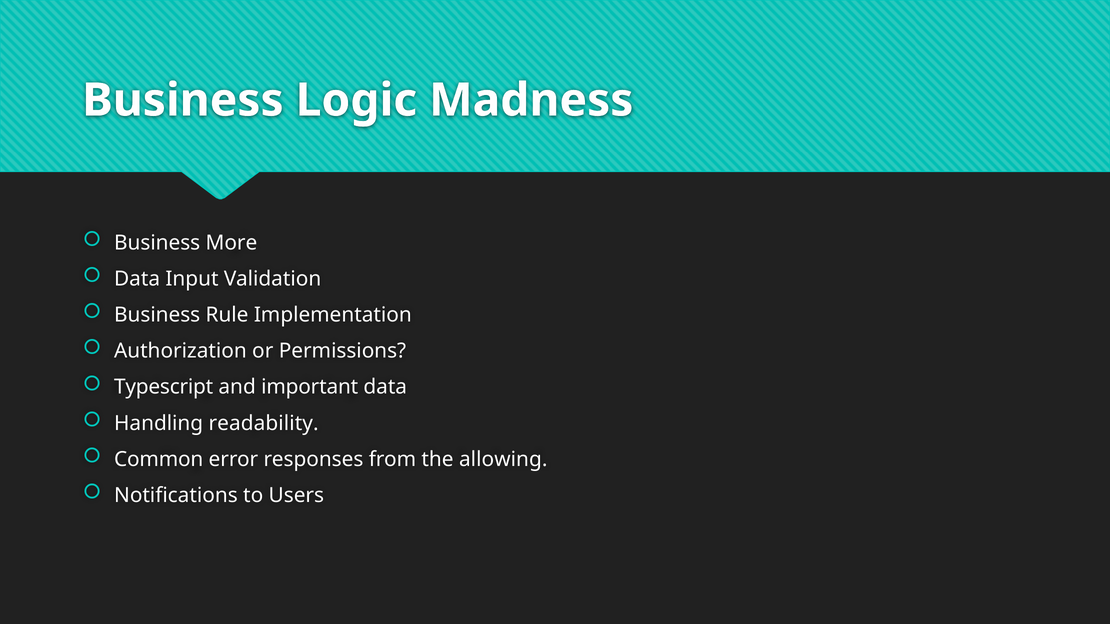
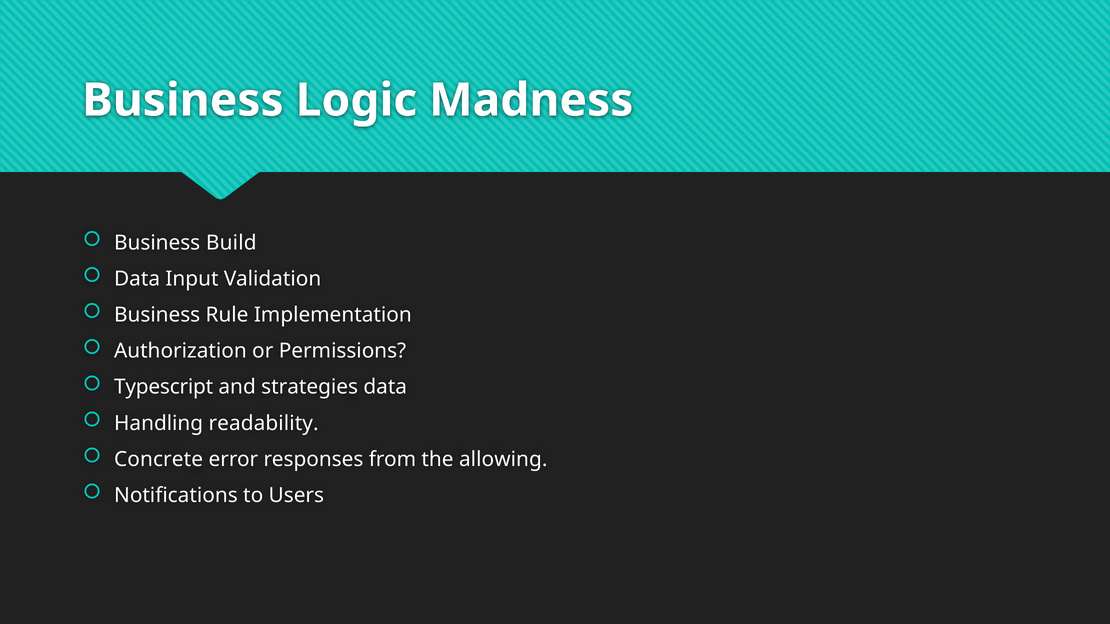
More: More -> Build
important: important -> strategies
Common: Common -> Concrete
